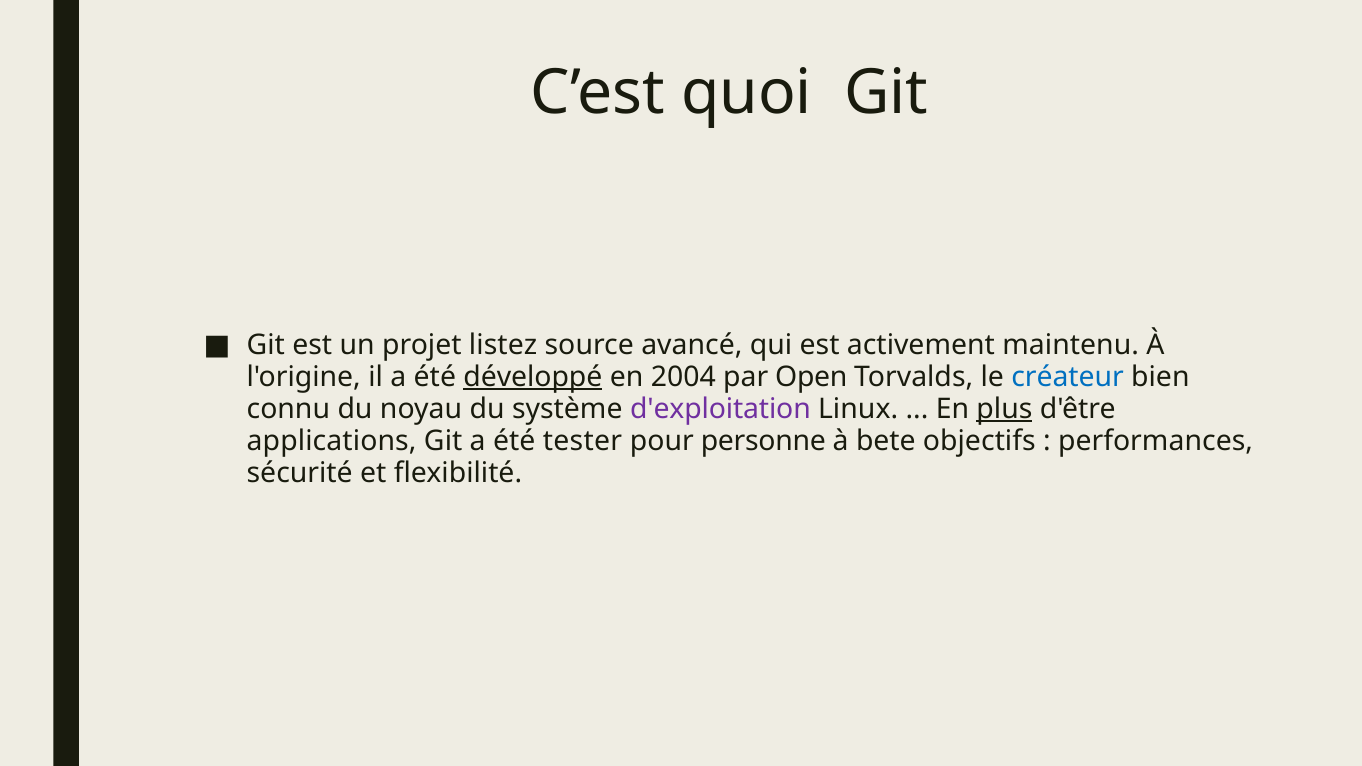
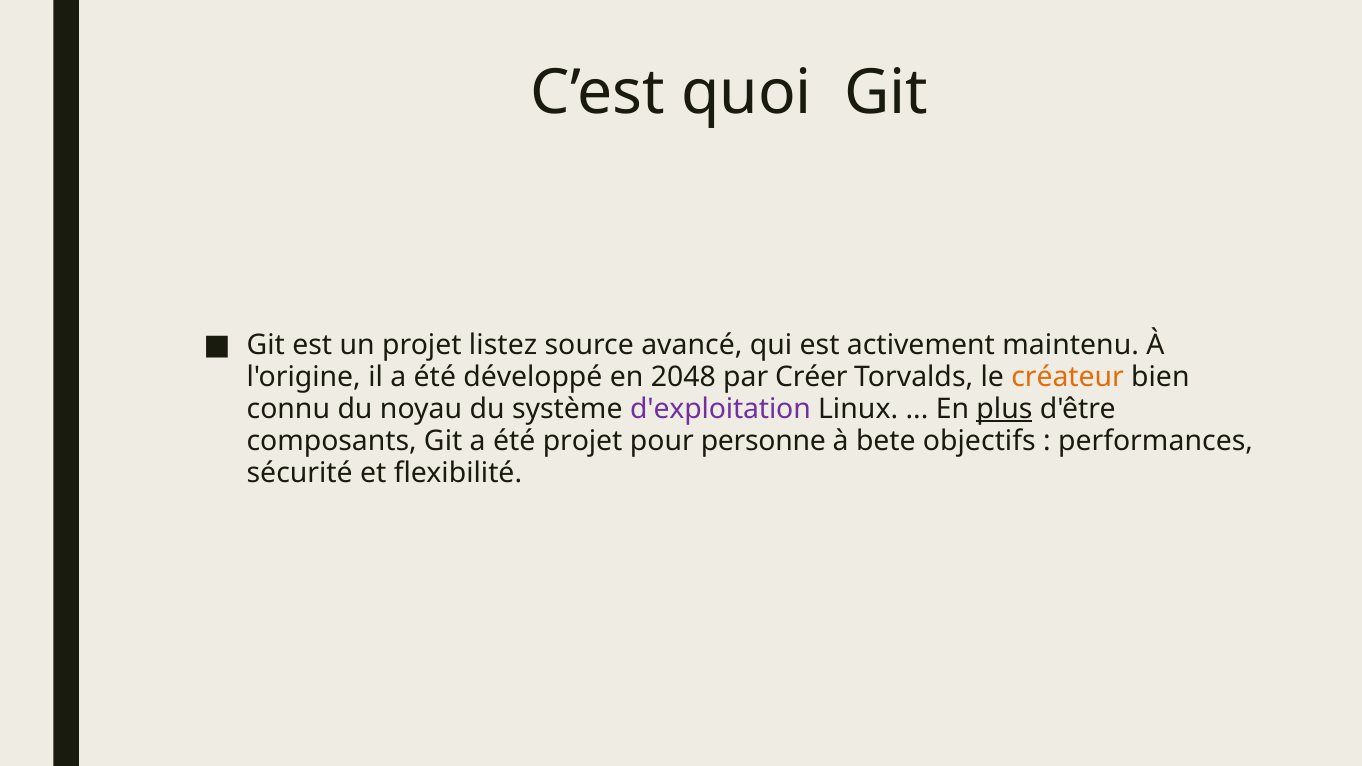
développé underline: present -> none
2004: 2004 -> 2048
Open: Open -> Créer
créateur colour: blue -> orange
applications: applications -> composants
été tester: tester -> projet
